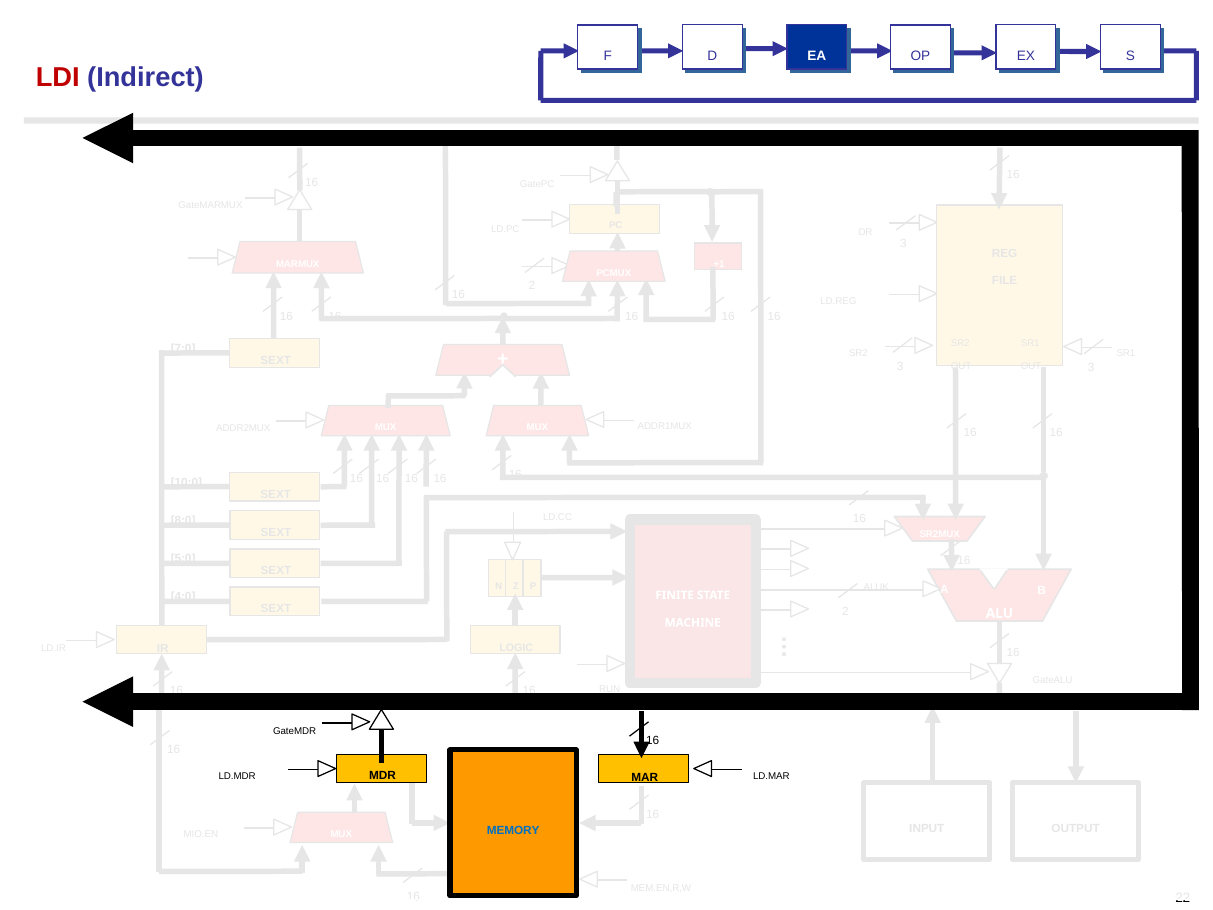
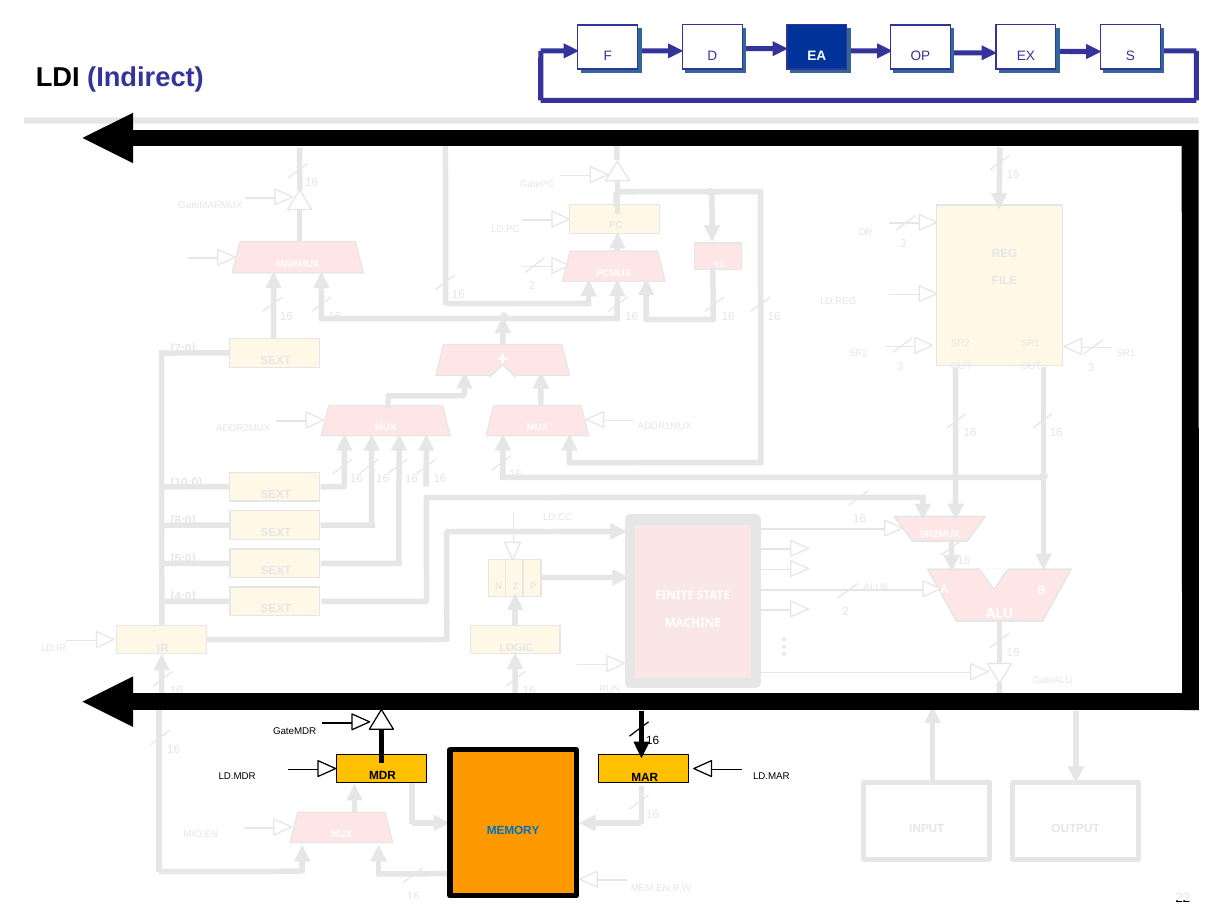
LDI colour: red -> black
